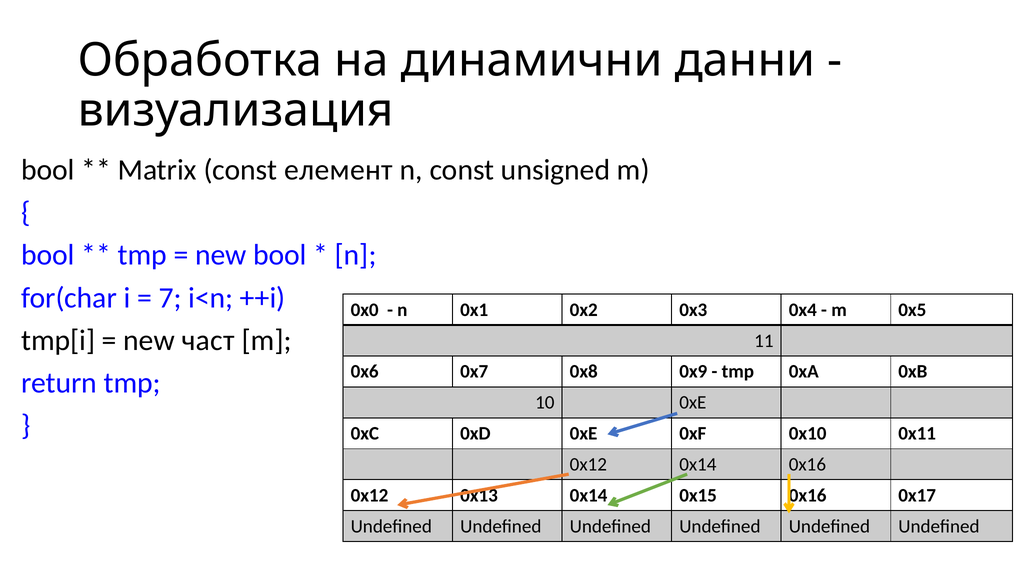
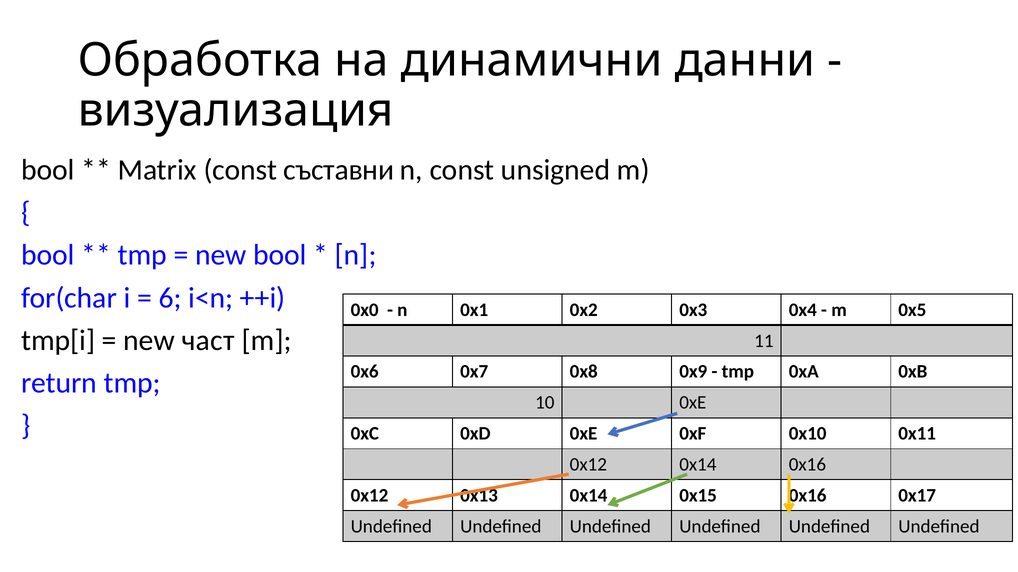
елемент: елемент -> съставни
7: 7 -> 6
